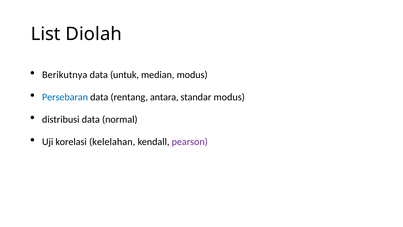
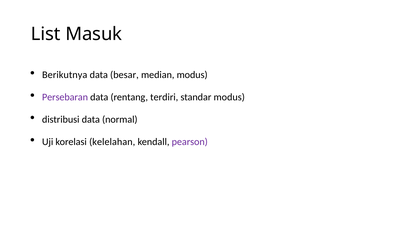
Diolah: Diolah -> Masuk
untuk: untuk -> besar
Persebaran colour: blue -> purple
antara: antara -> terdiri
